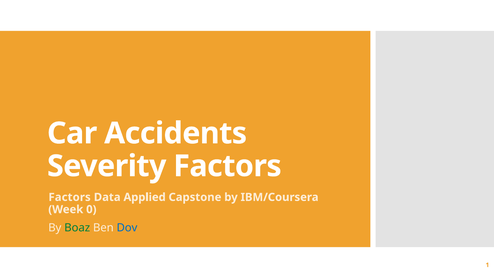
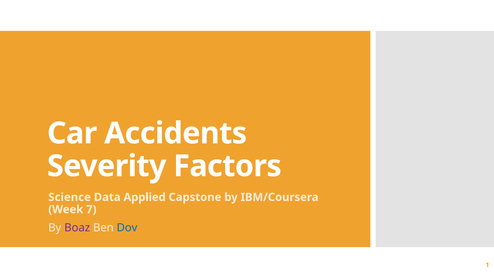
Factors at (70, 197): Factors -> Science
0: 0 -> 7
Boaz colour: green -> purple
